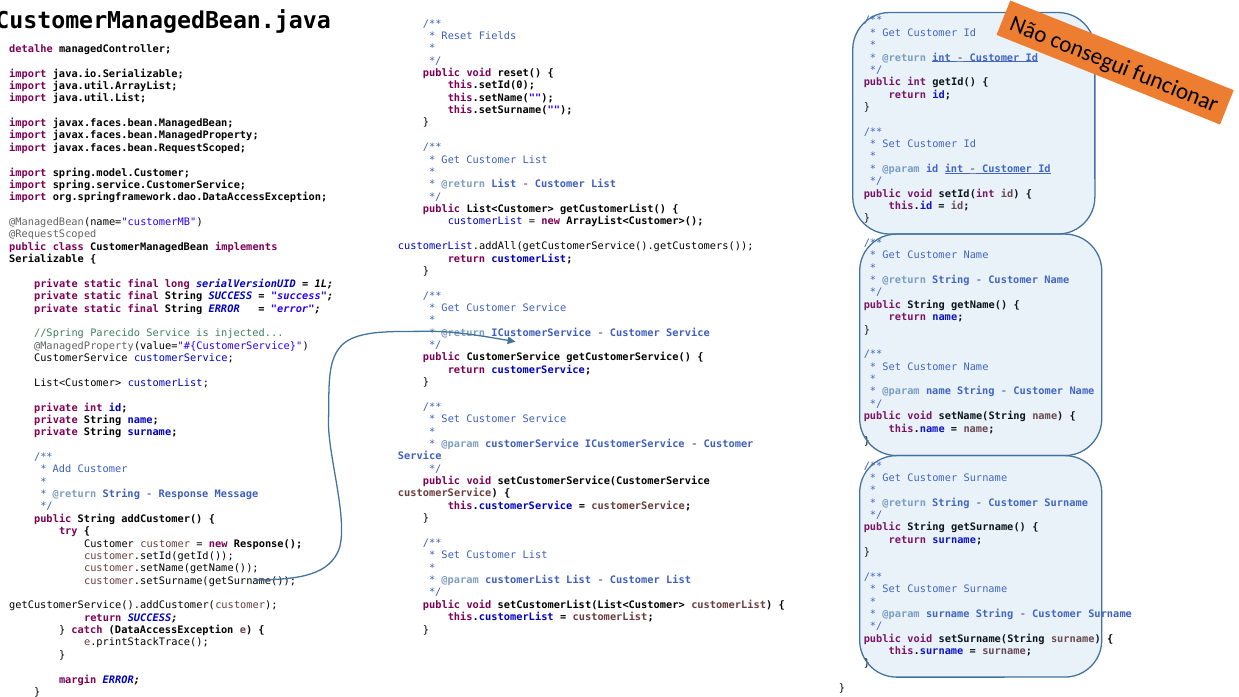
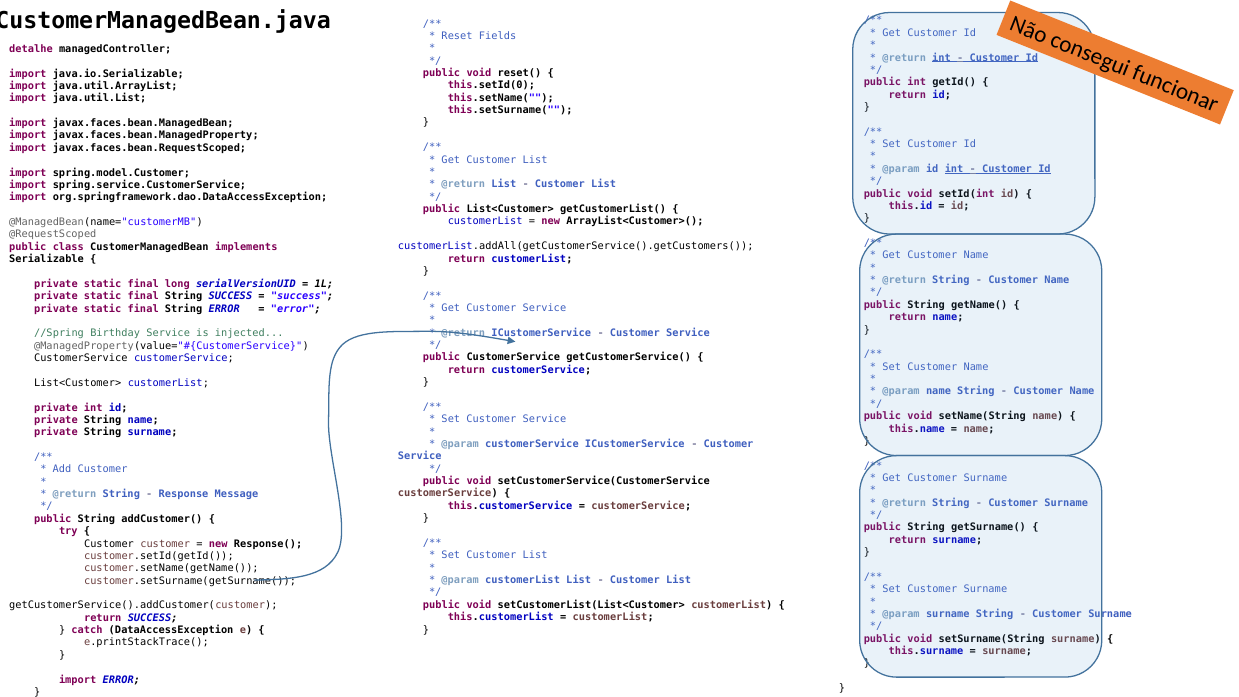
Parecido: Parecido -> Birthday
margin at (78, 680): margin -> import
